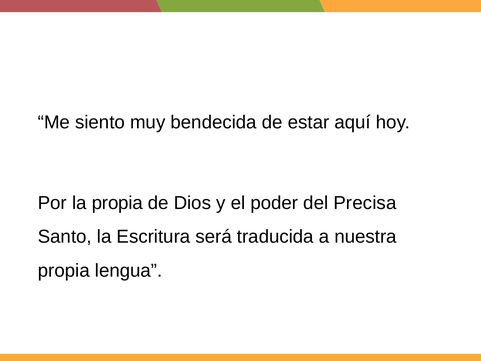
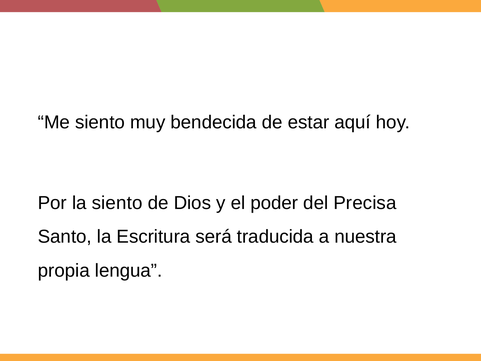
la propia: propia -> siento
